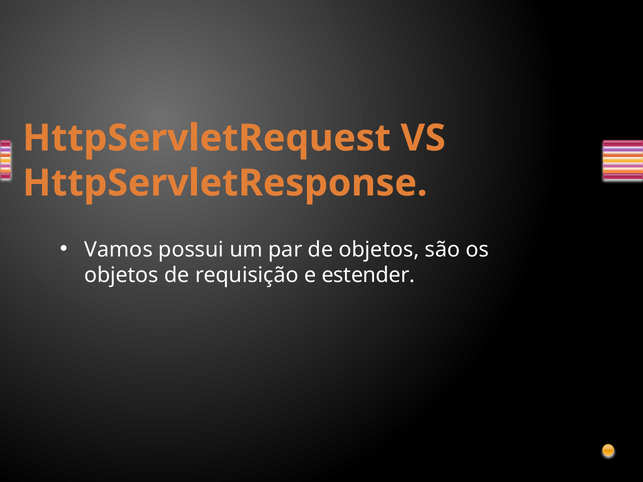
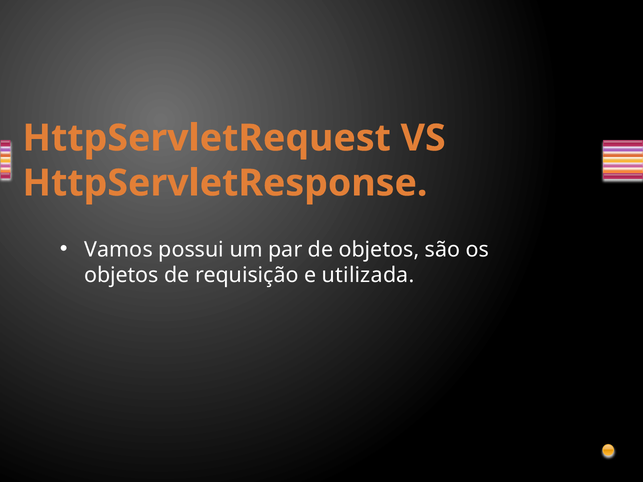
estender: estender -> utilizada
